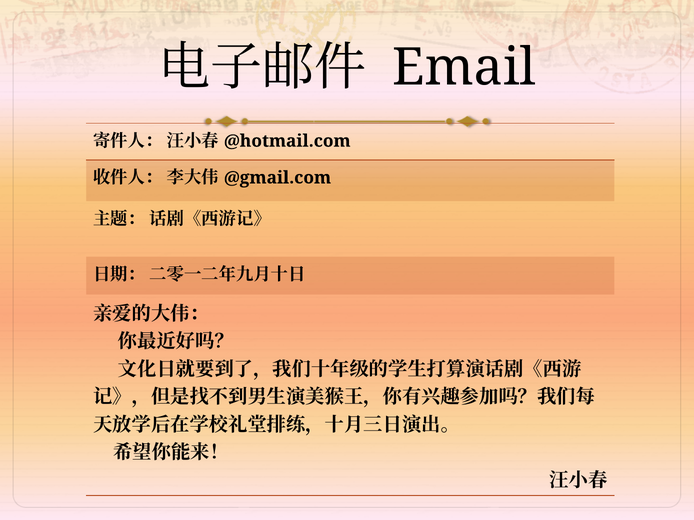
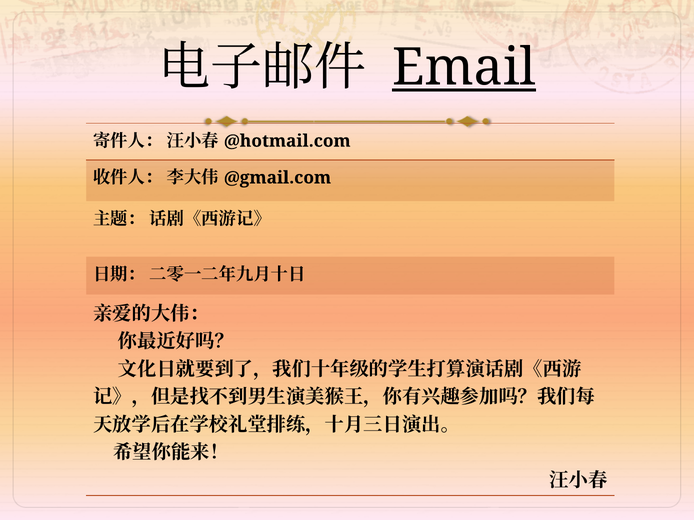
Email underline: none -> present
